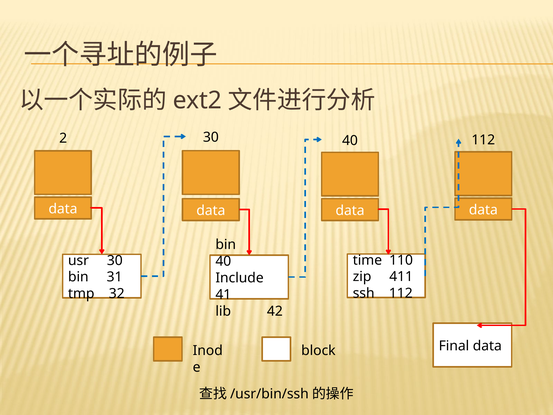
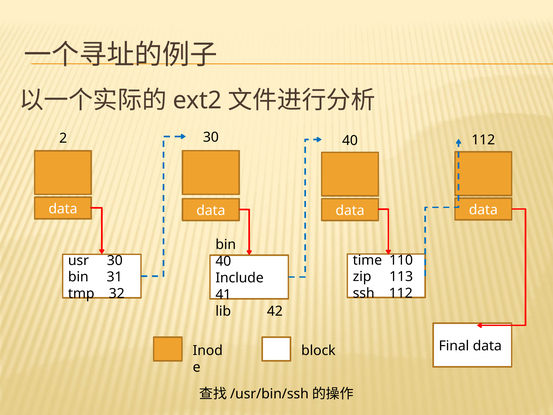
411: 411 -> 113
